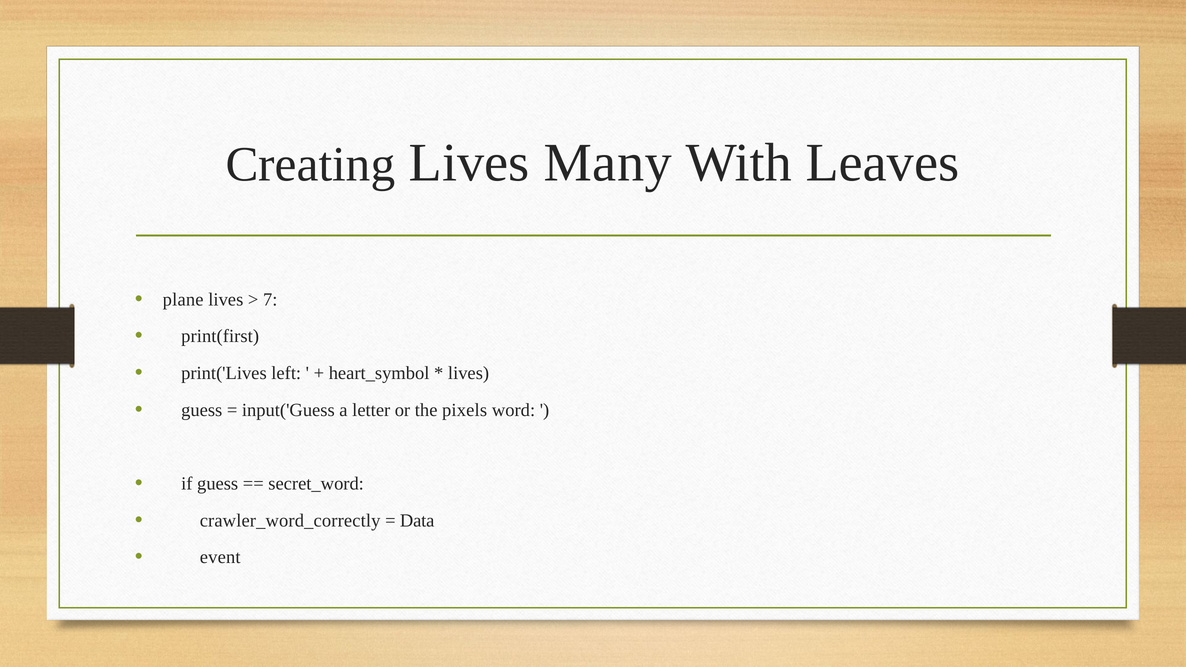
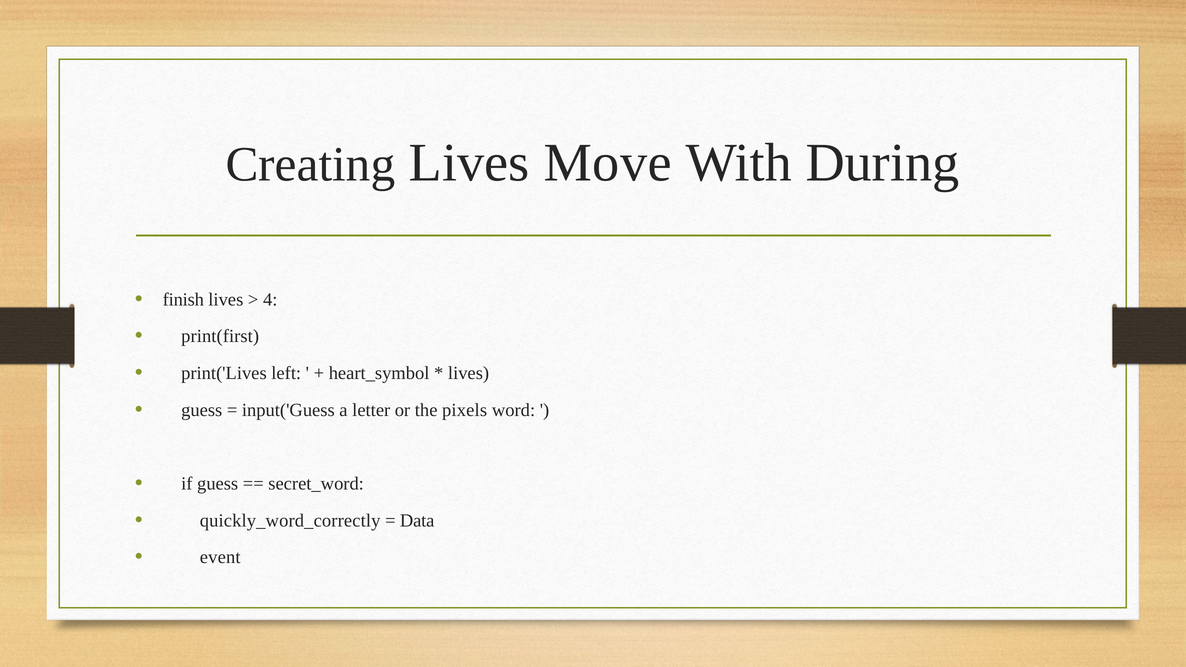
Many: Many -> Move
Leaves: Leaves -> During
plane: plane -> finish
7: 7 -> 4
crawler_word_correctly: crawler_word_correctly -> quickly_word_correctly
